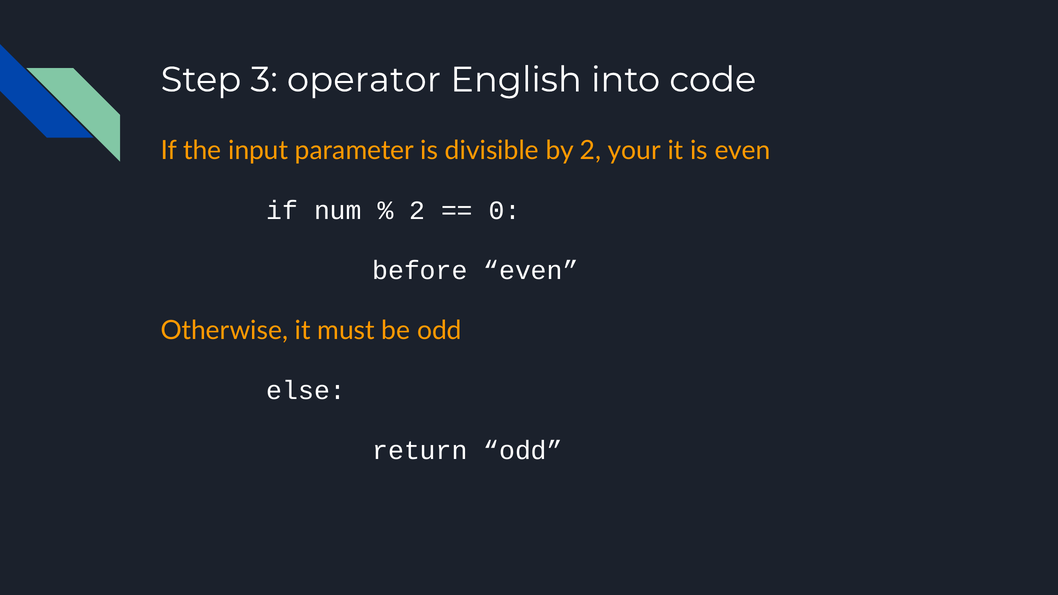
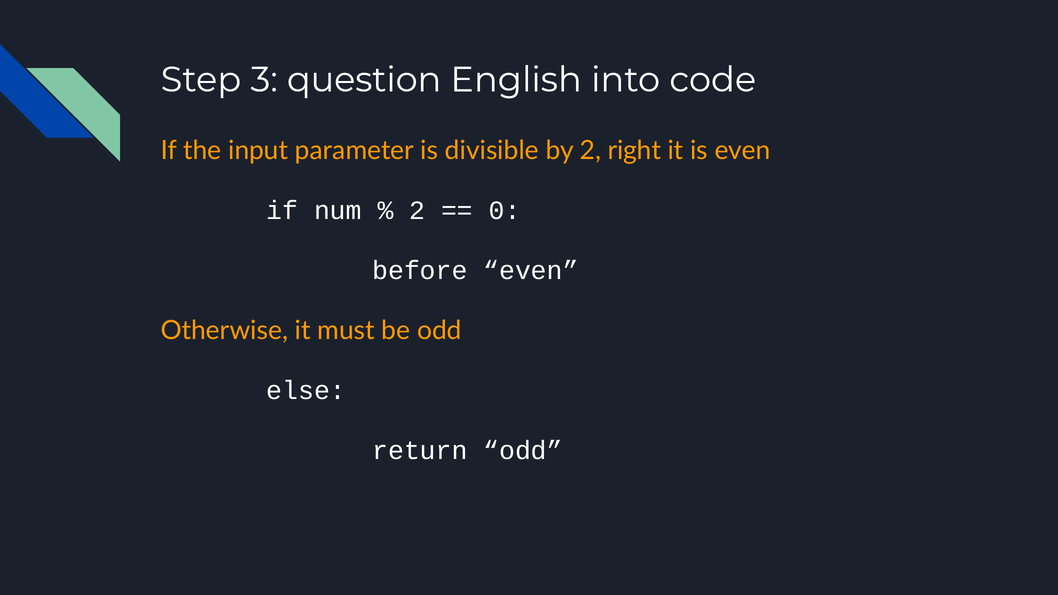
operator: operator -> question
your: your -> right
